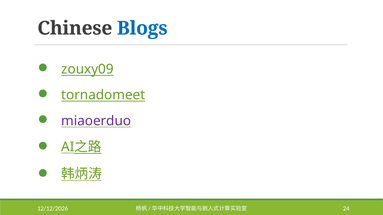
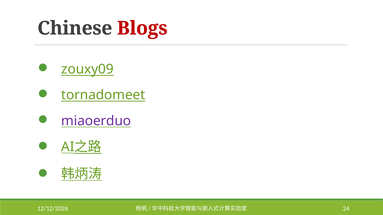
Blogs colour: blue -> red
